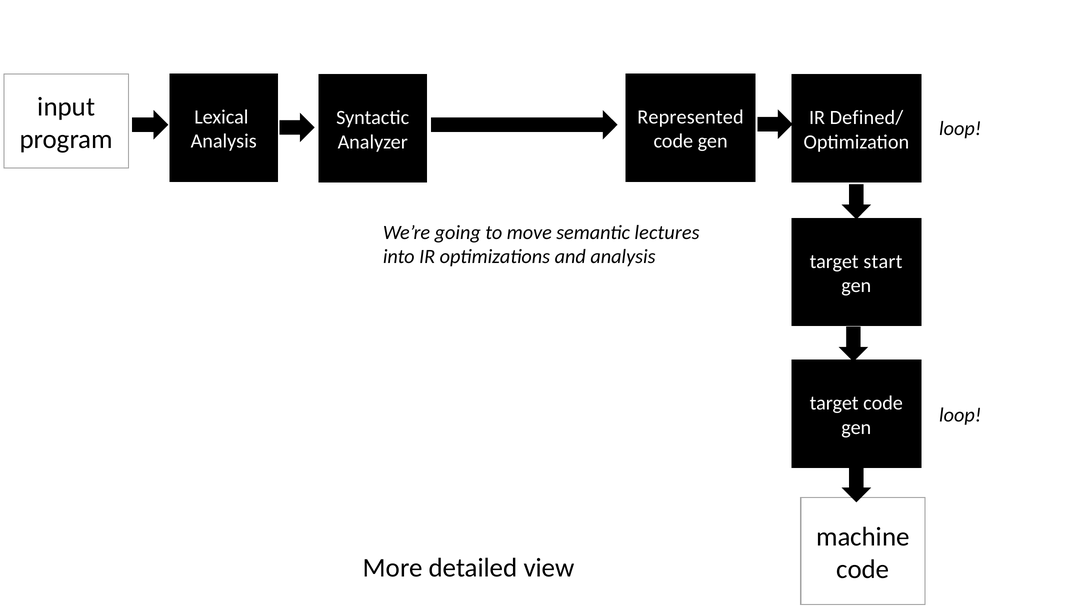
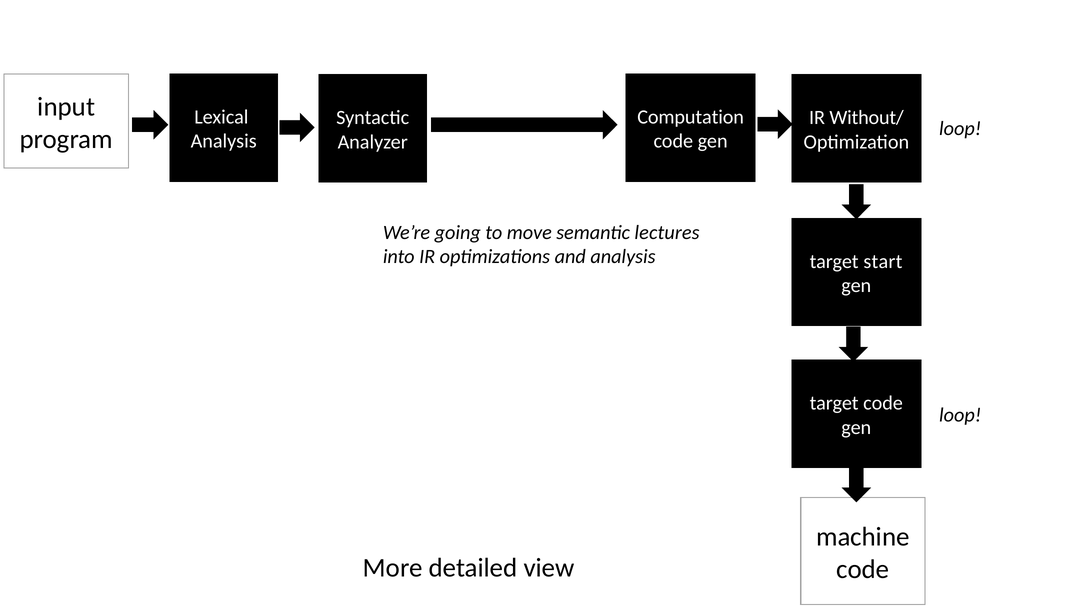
Represented: Represented -> Computation
Defined/: Defined/ -> Without/
